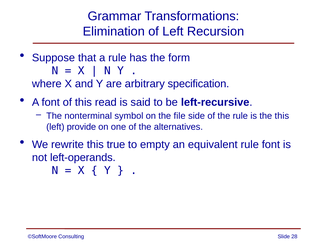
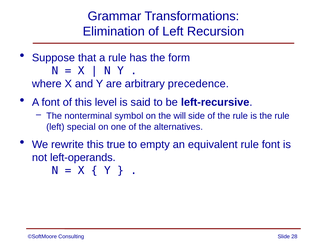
specification: specification -> precedence
read: read -> level
file: file -> will
is the this: this -> rule
provide: provide -> special
